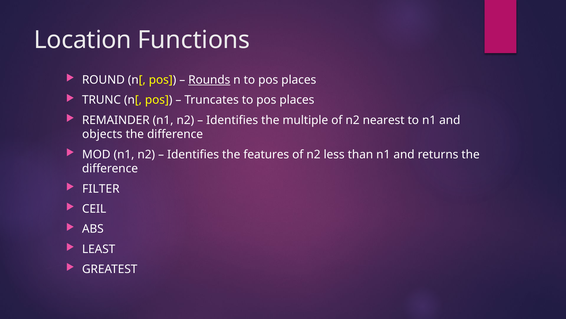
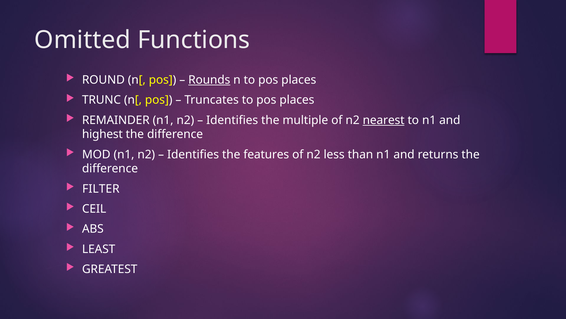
Location: Location -> Omitted
nearest underline: none -> present
objects: objects -> highest
